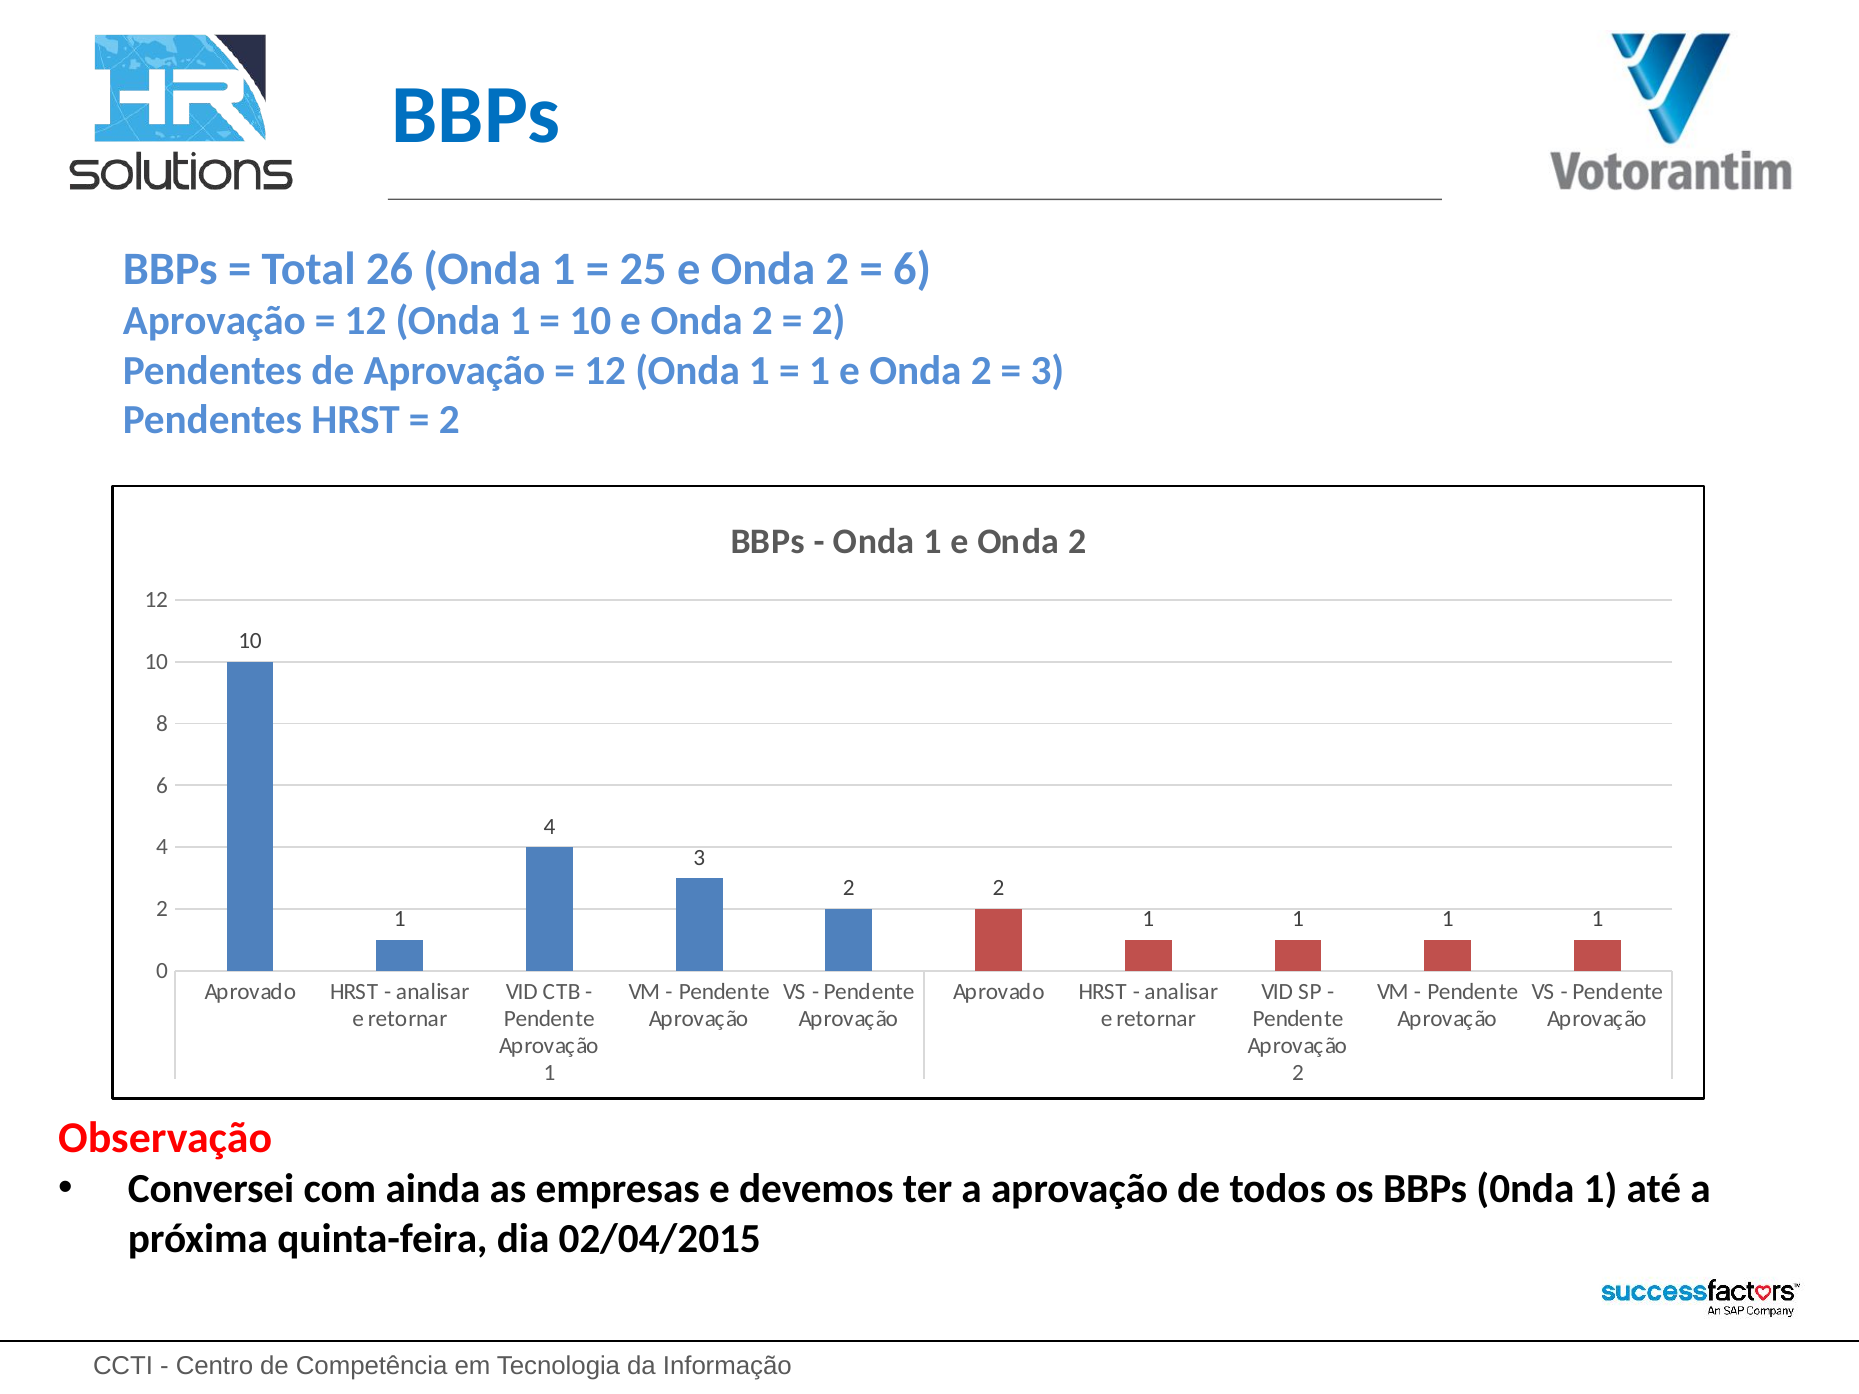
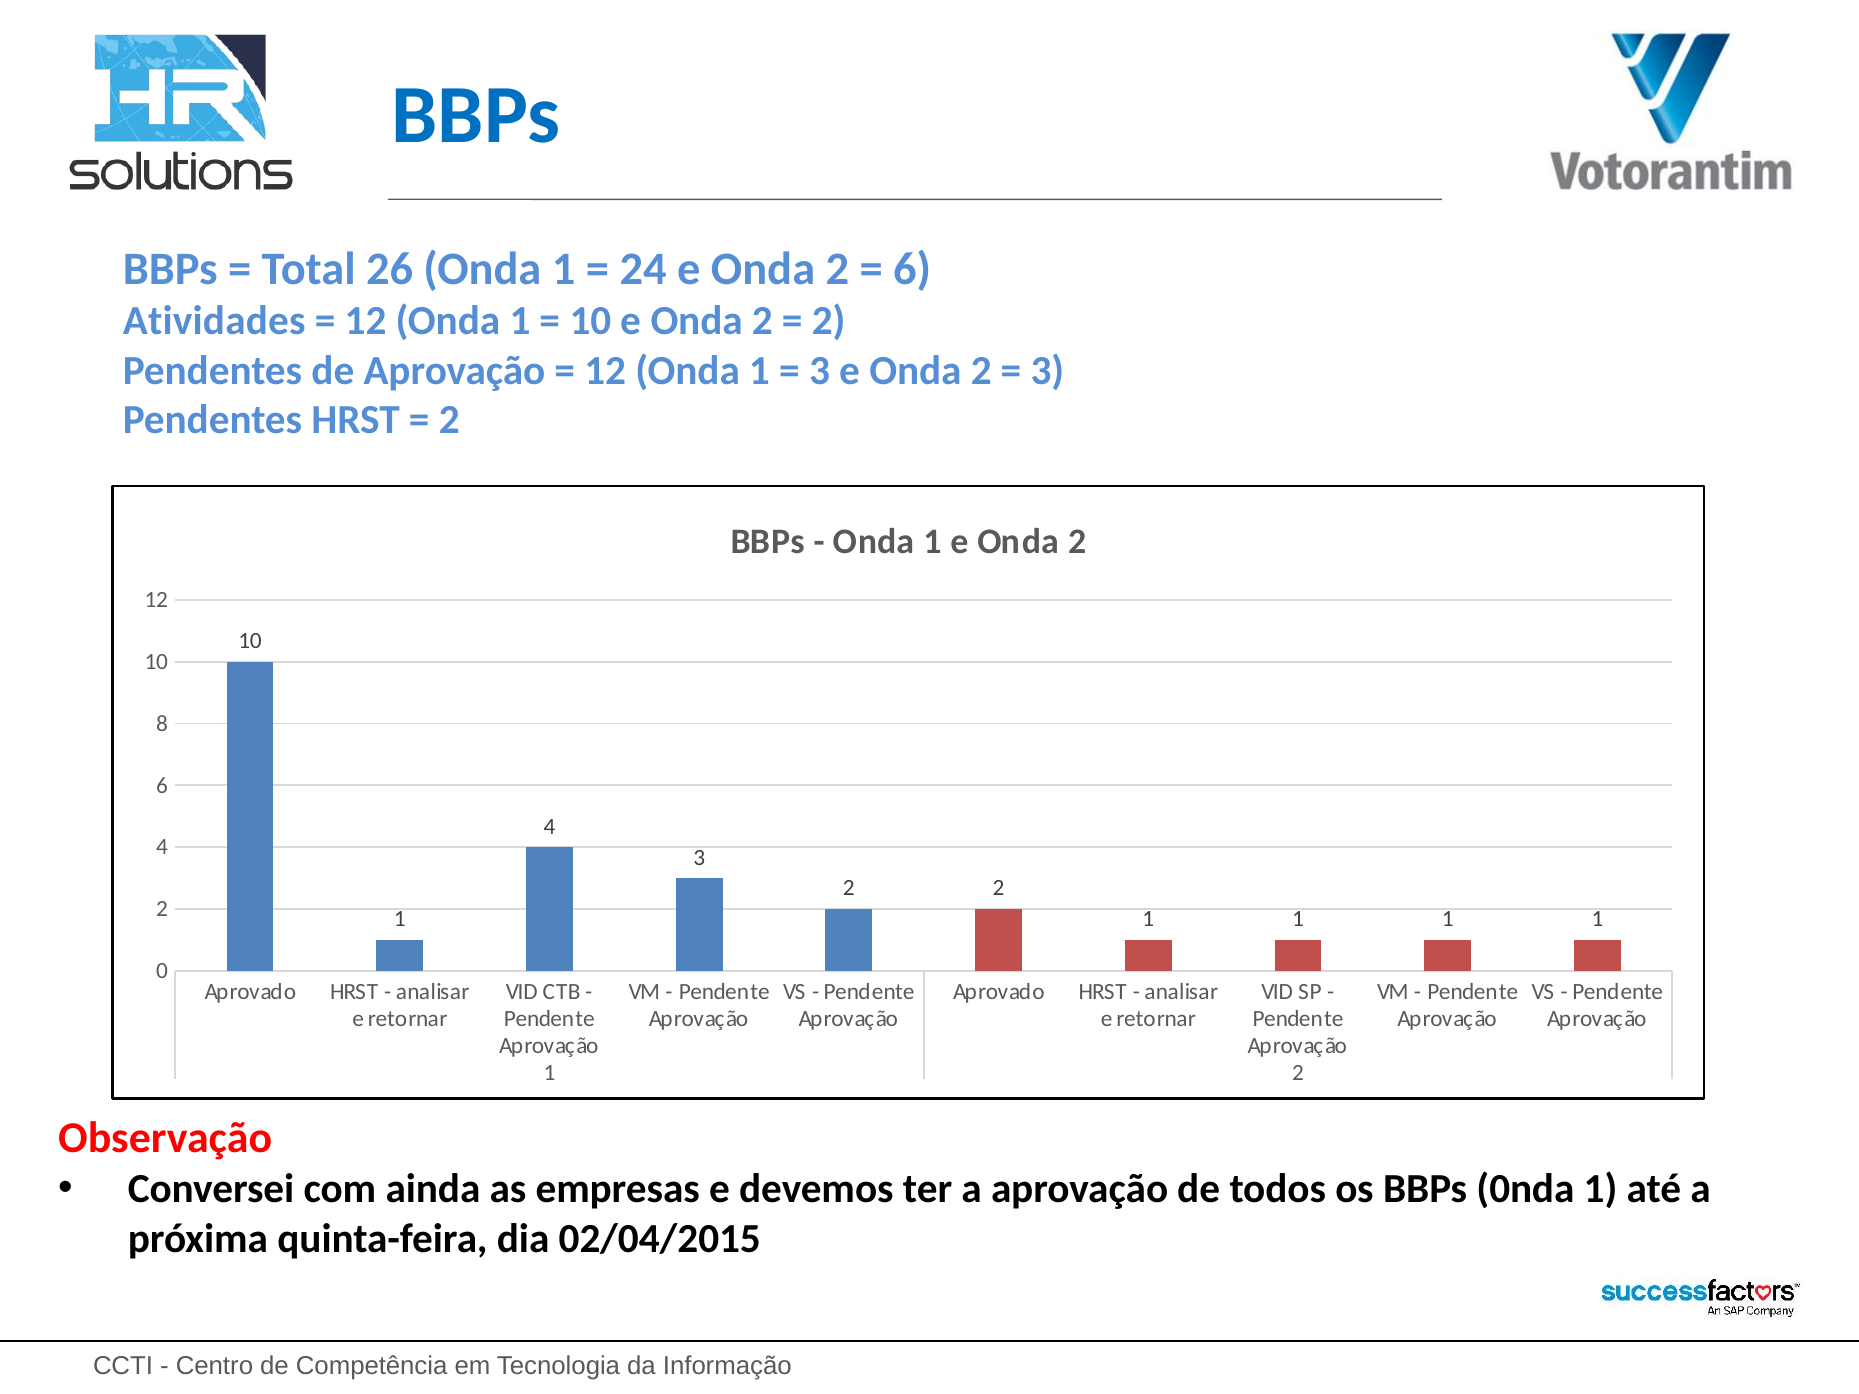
25: 25 -> 24
Aprovação at (214, 321): Aprovação -> Atividades
1 at (819, 371): 1 -> 3
